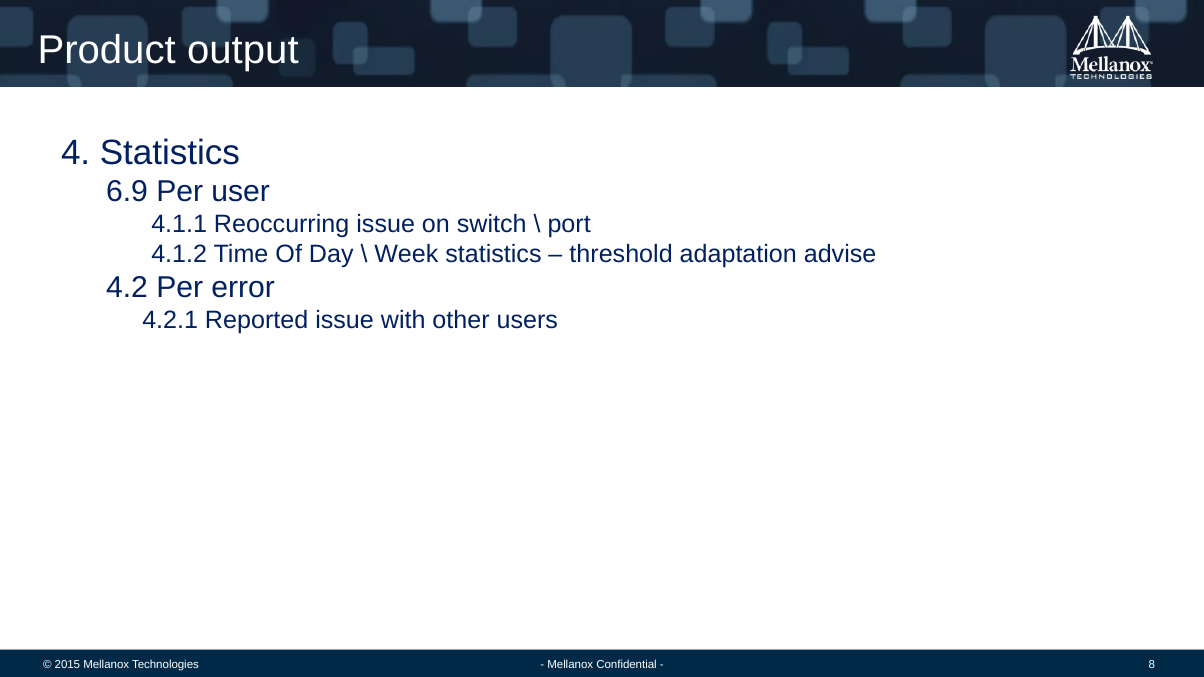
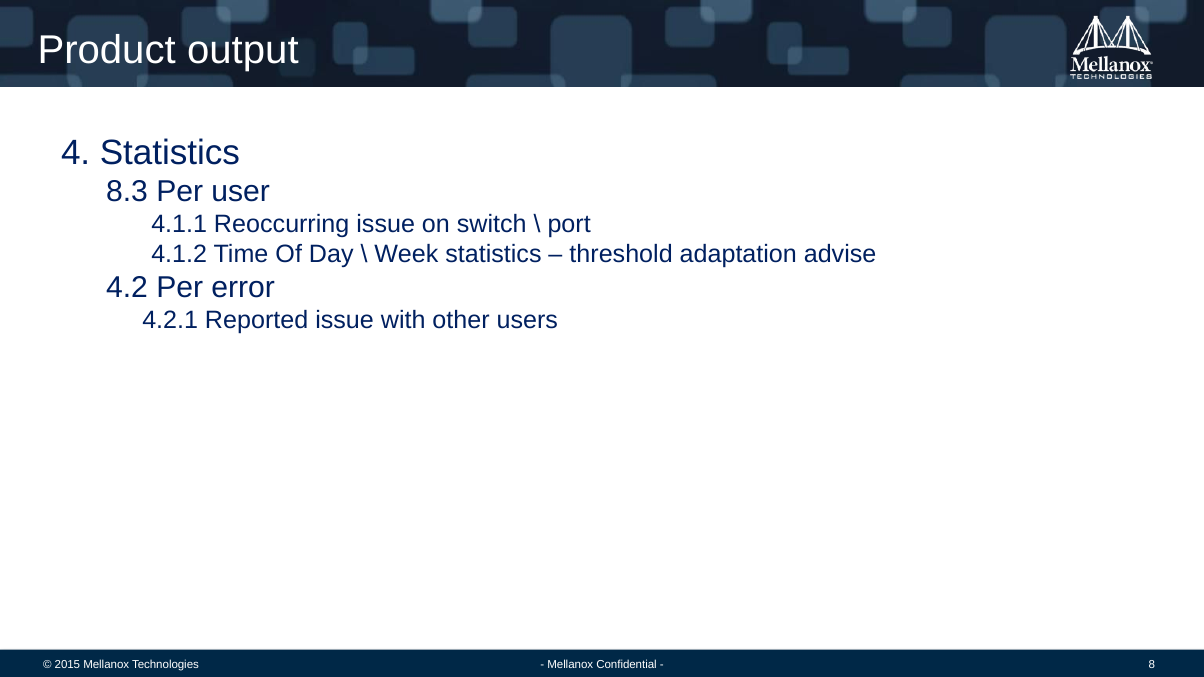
6.9: 6.9 -> 8.3
